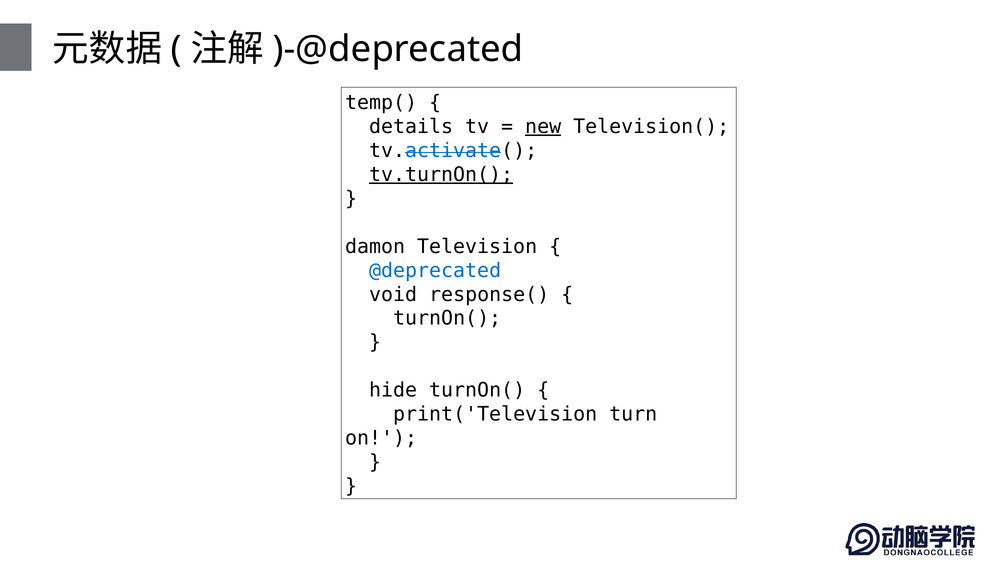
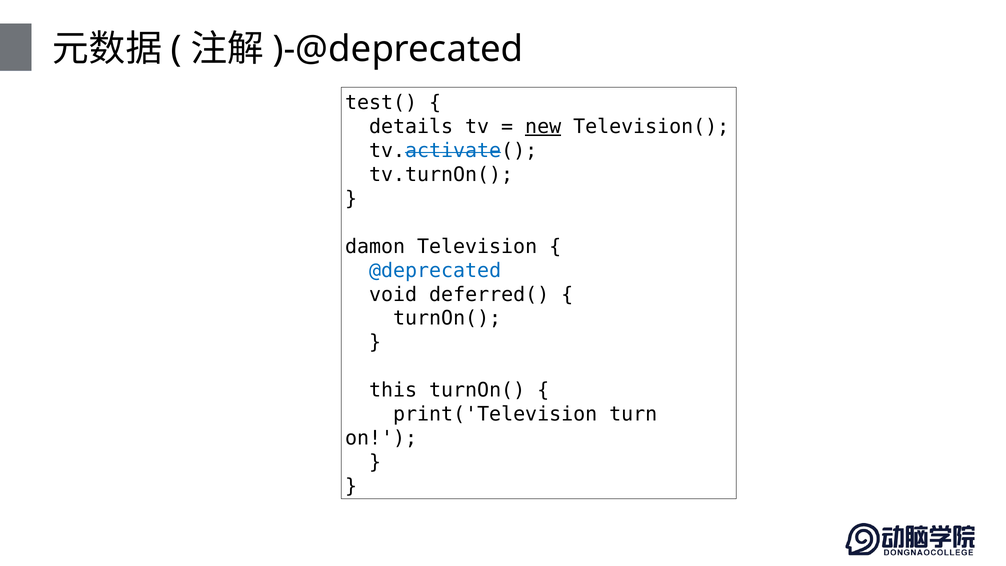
temp(: temp( -> test(
tv.turnOn( underline: present -> none
response(: response( -> deferred(
hide: hide -> this
